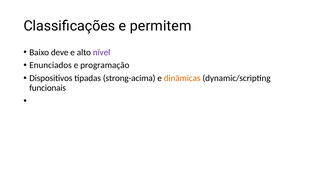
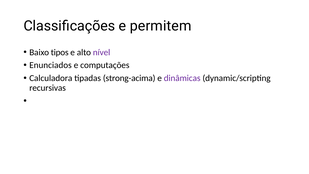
deve: deve -> tipos
programação: programação -> computações
Dispositivos: Dispositivos -> Calculadora
dinâmicas colour: orange -> purple
funcionais: funcionais -> recursivas
